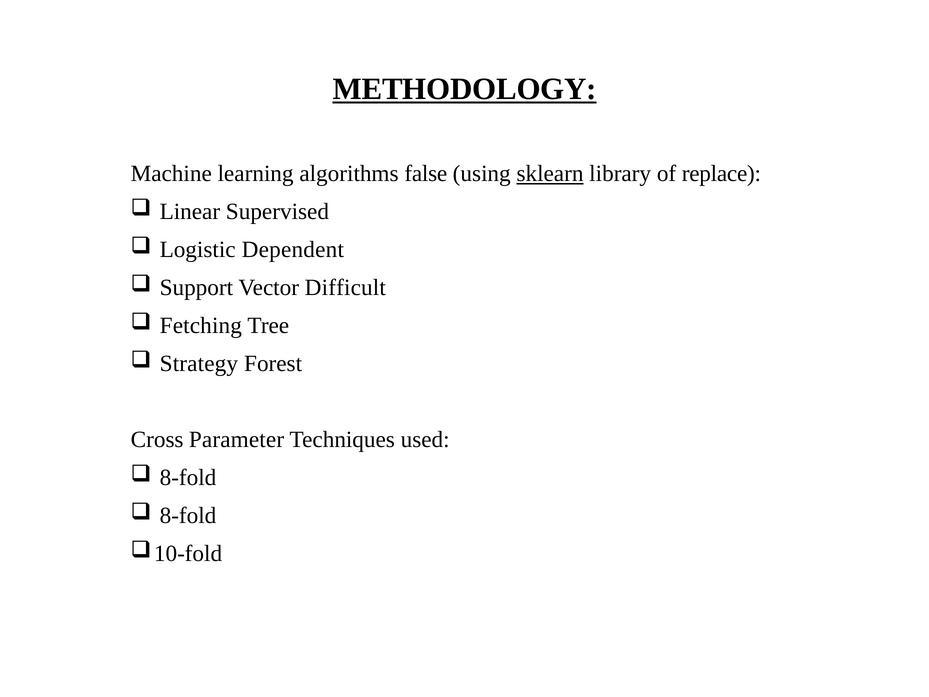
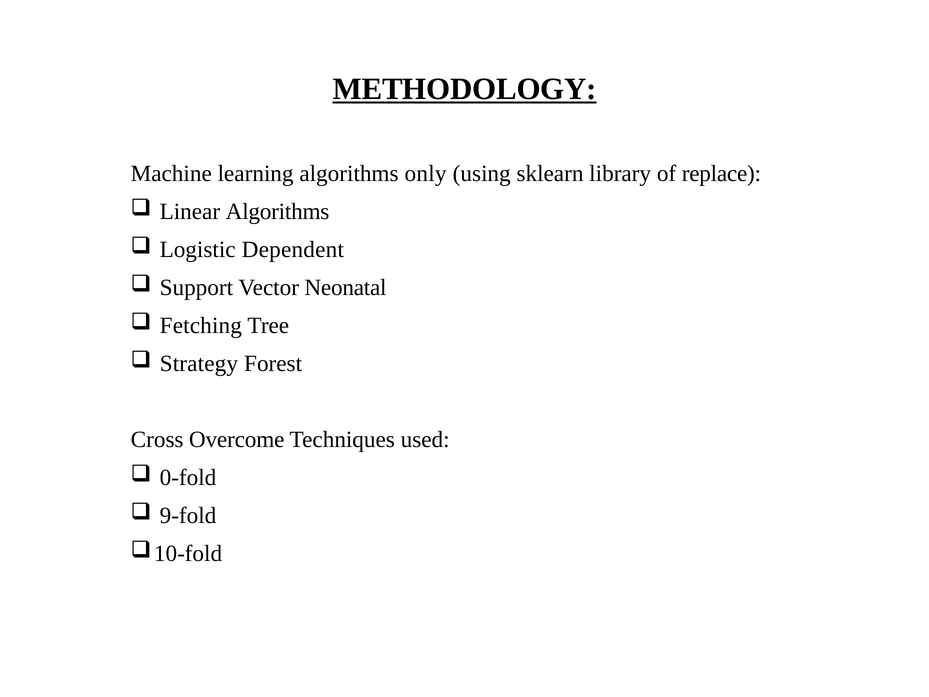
false: false -> only
sklearn underline: present -> none
Linear Supervised: Supervised -> Algorithms
Difficult: Difficult -> Neonatal
Parameter: Parameter -> Overcome
8-fold at (188, 478): 8-fold -> 0-fold
8-fold at (188, 516): 8-fold -> 9-fold
